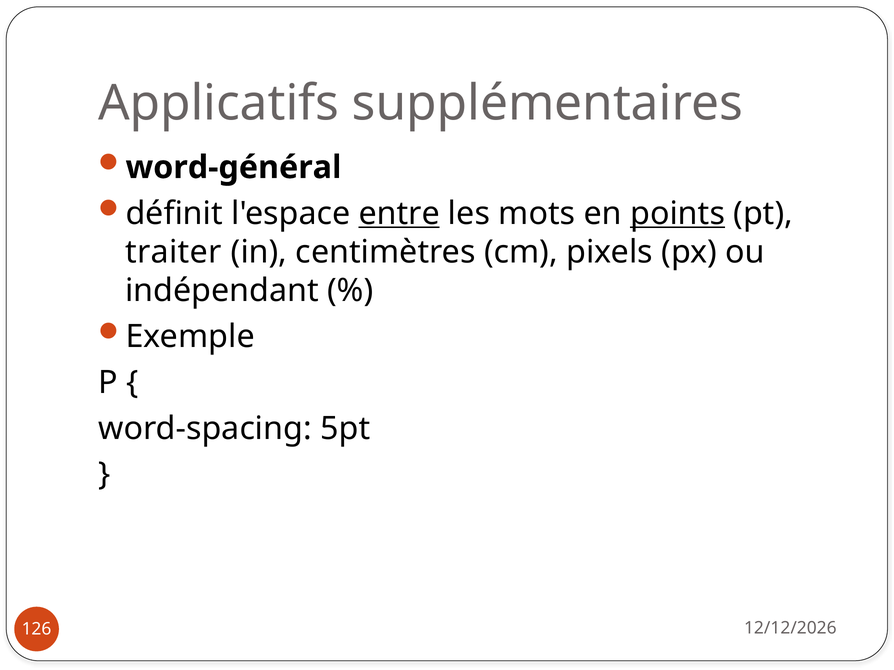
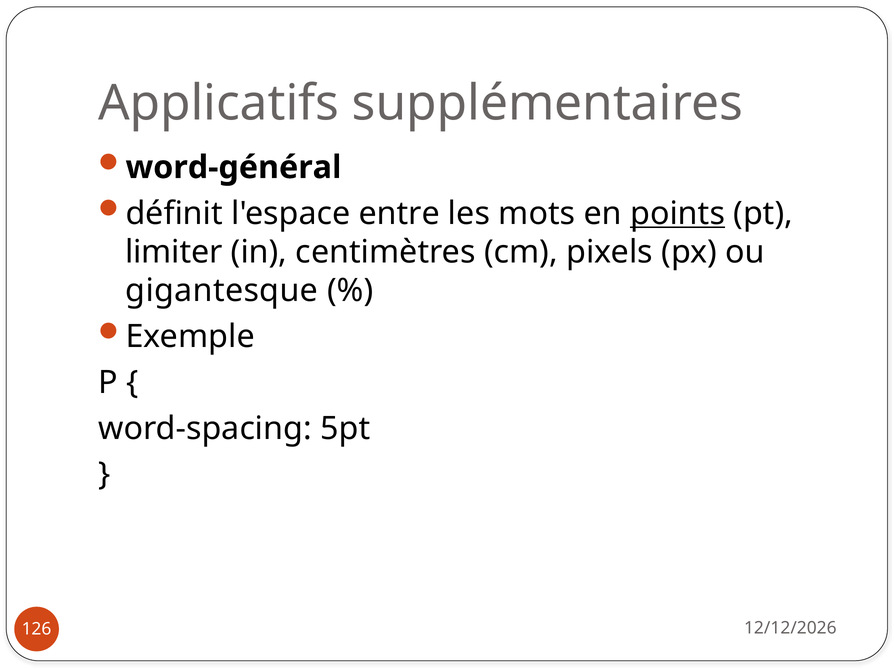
entre underline: present -> none
traiter: traiter -> limiter
indépendant: indépendant -> gigantesque
